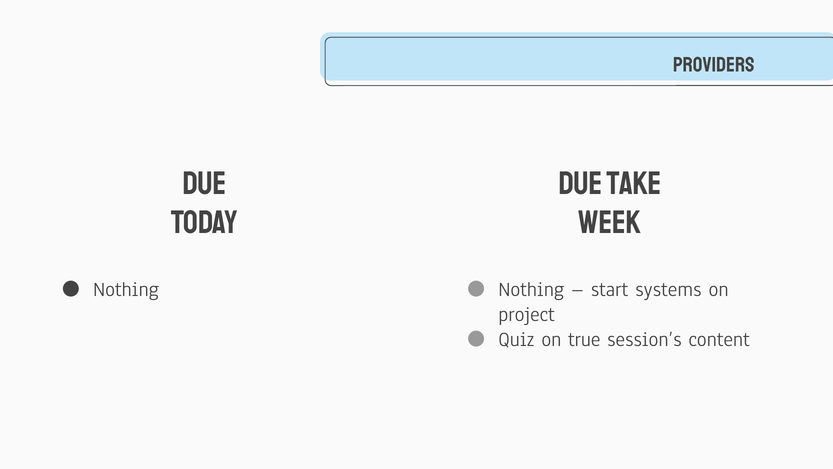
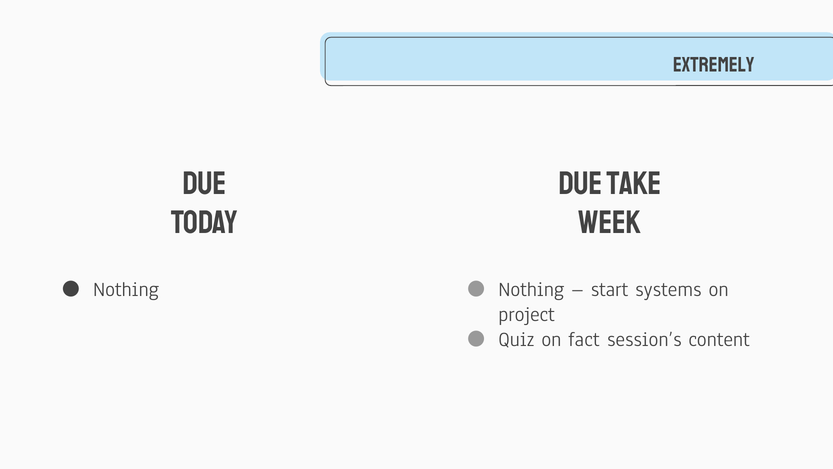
Providers: Providers -> Extremely
true: true -> fact
